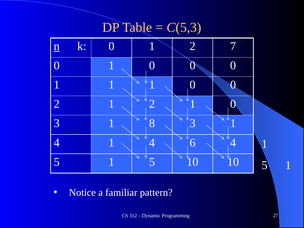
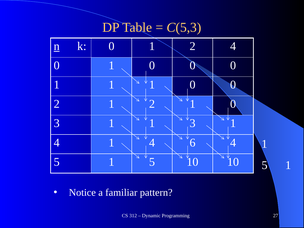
2 7: 7 -> 4
3 1 8: 8 -> 1
